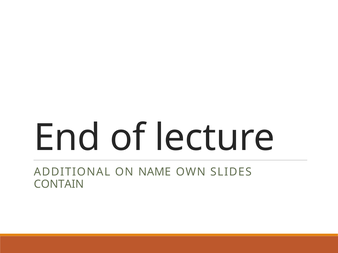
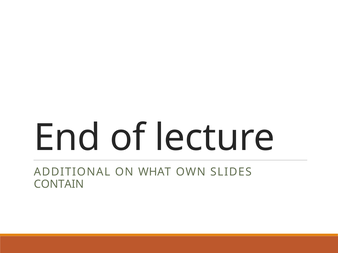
NAME: NAME -> WHAT
